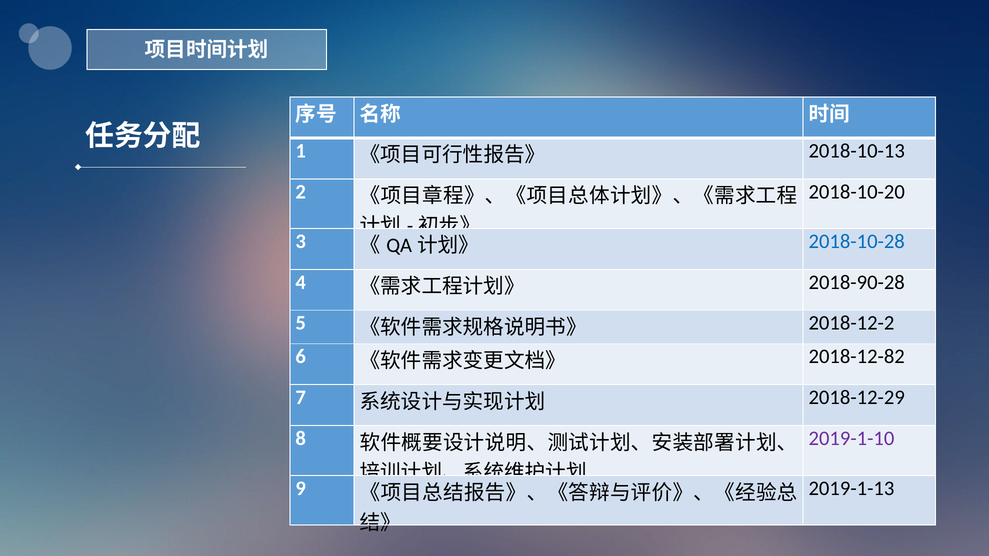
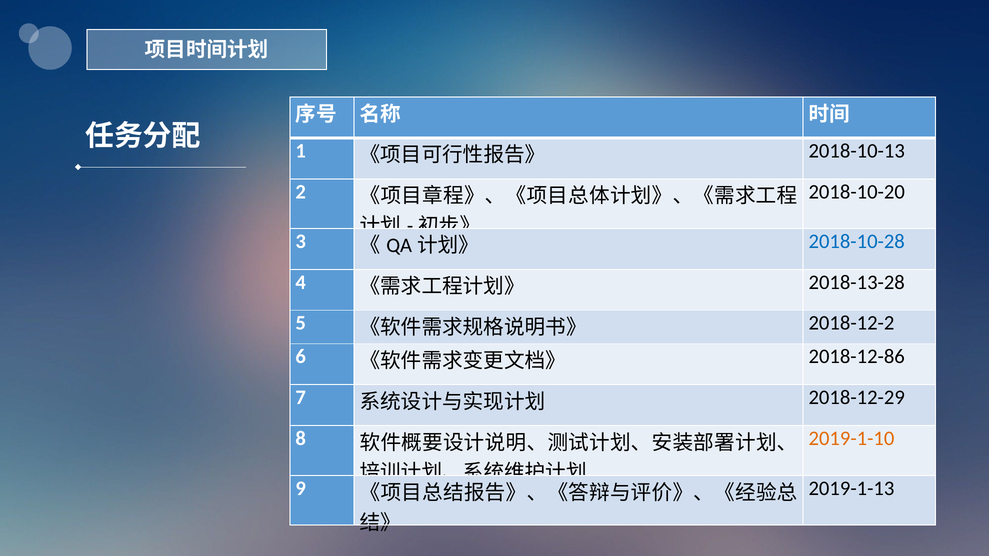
2018-90-28: 2018-90-28 -> 2018-13-28
2018-12-82: 2018-12-82 -> 2018-12-86
2019-1-10 colour: purple -> orange
